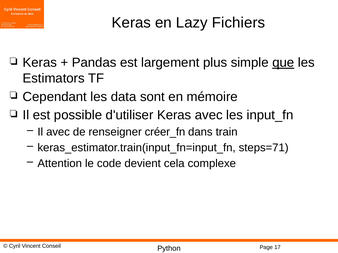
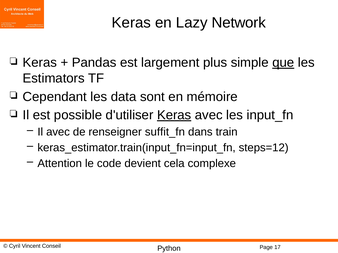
Fichiers: Fichiers -> Network
Keras at (174, 115) underline: none -> present
créer_fn: créer_fn -> suffit_fn
steps=71: steps=71 -> steps=12
